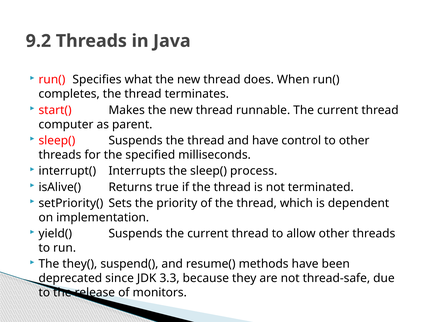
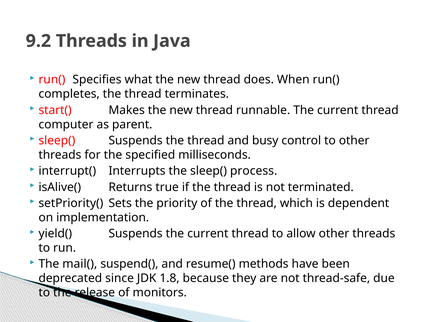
and have: have -> busy
they(: they( -> mail(
3.3: 3.3 -> 1.8
